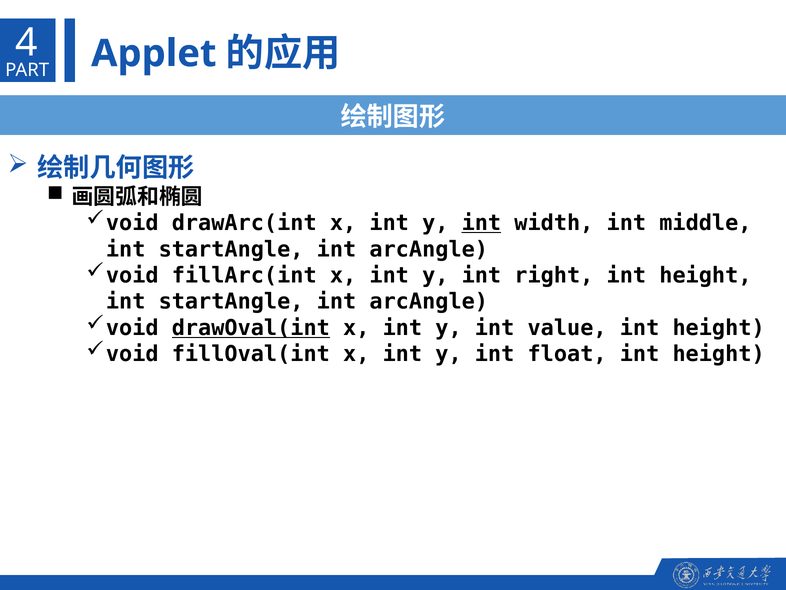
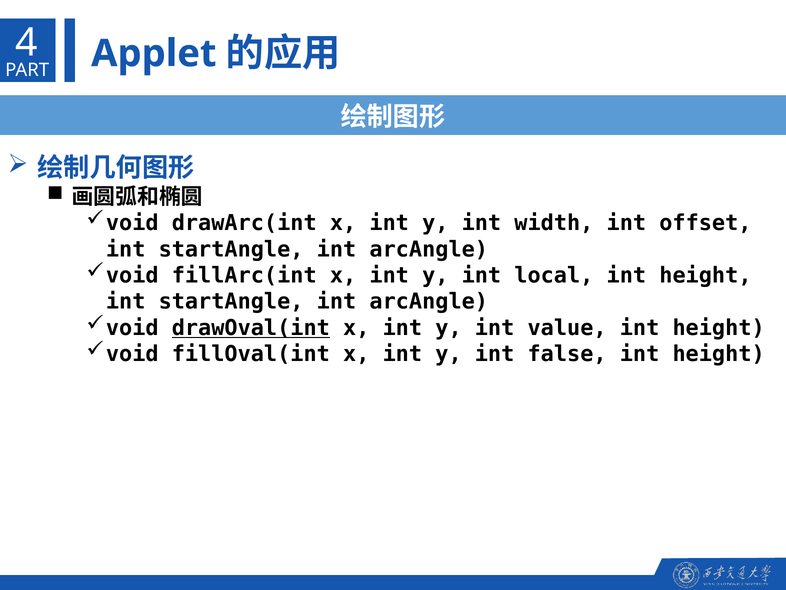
int at (481, 223) underline: present -> none
middle: middle -> offset
right: right -> local
float: float -> false
